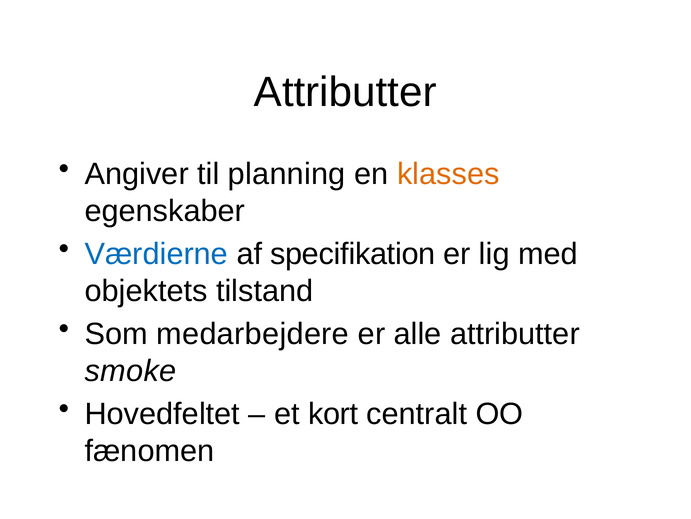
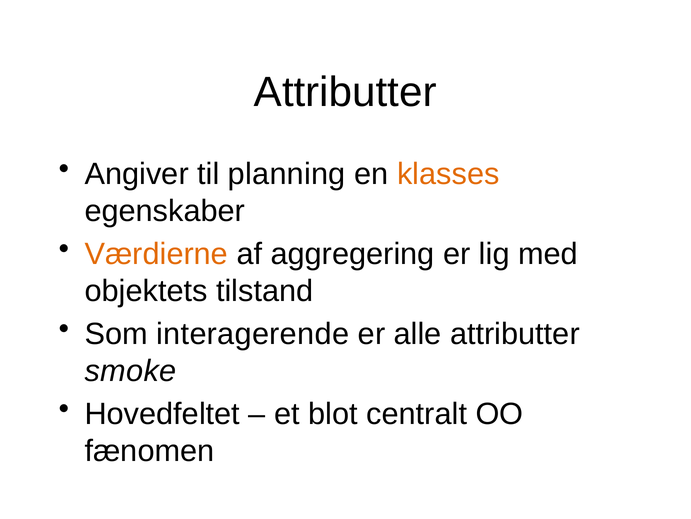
Værdierne colour: blue -> orange
specifikation: specifikation -> aggregering
medarbejdere: medarbejdere -> interagerende
kort: kort -> blot
